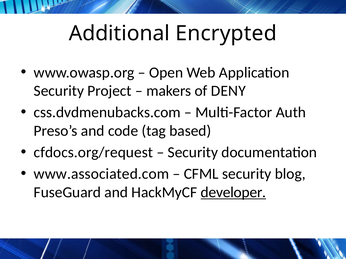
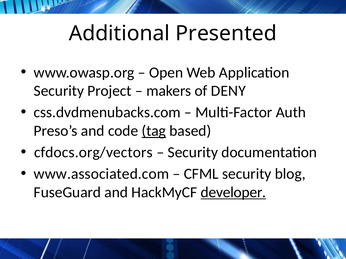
Encrypted: Encrypted -> Presented
tag underline: none -> present
cfdocs.org/request: cfdocs.org/request -> cfdocs.org/vectors
